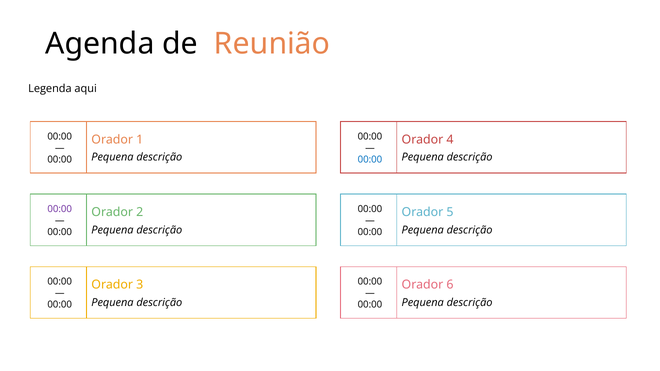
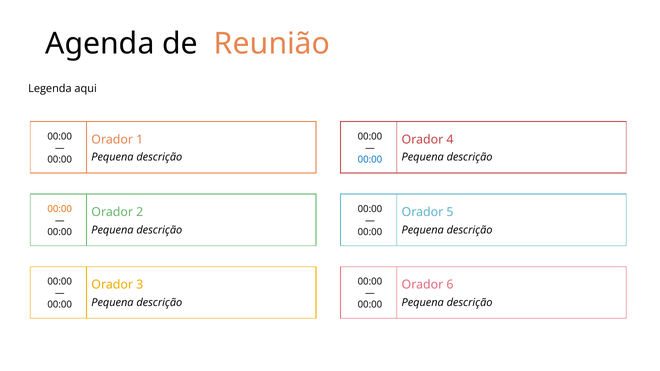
00:00 at (60, 209) colour: purple -> orange
